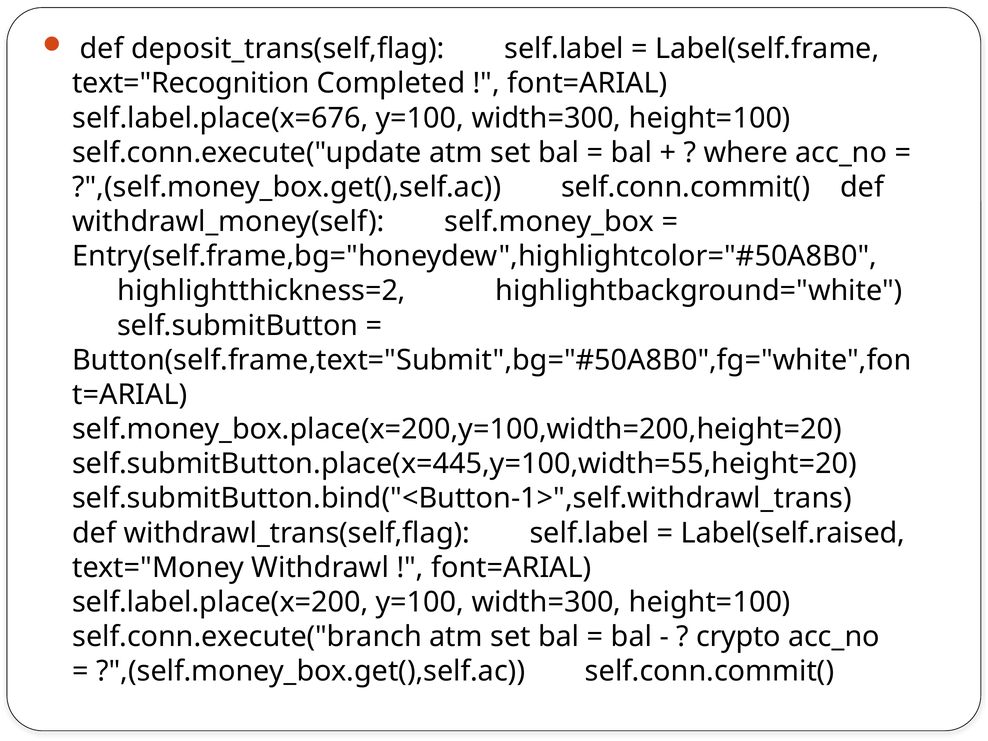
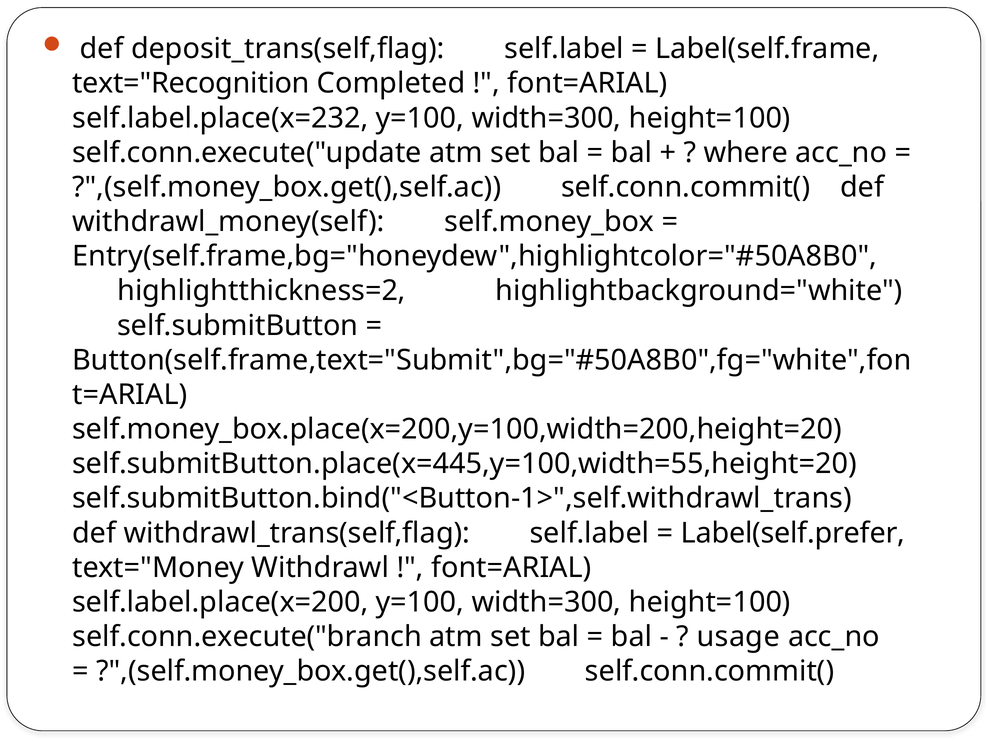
self.label.place(x=676: self.label.place(x=676 -> self.label.place(x=232
Label(self.raised: Label(self.raised -> Label(self.prefer
crypto: crypto -> usage
